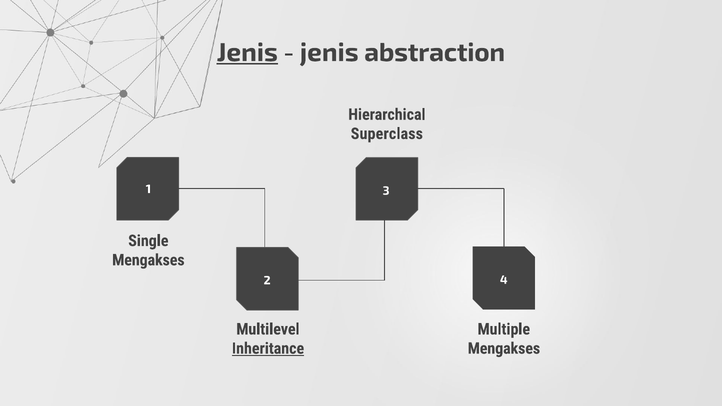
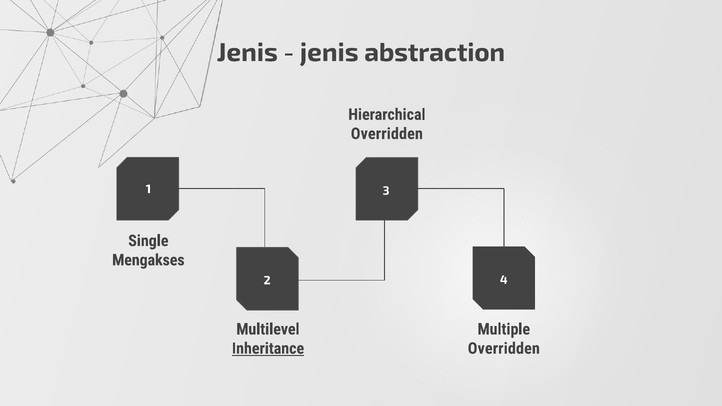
Jenis at (247, 53) underline: present -> none
Superclass at (387, 134): Superclass -> Overridden
Mengakses at (504, 349): Mengakses -> Overridden
